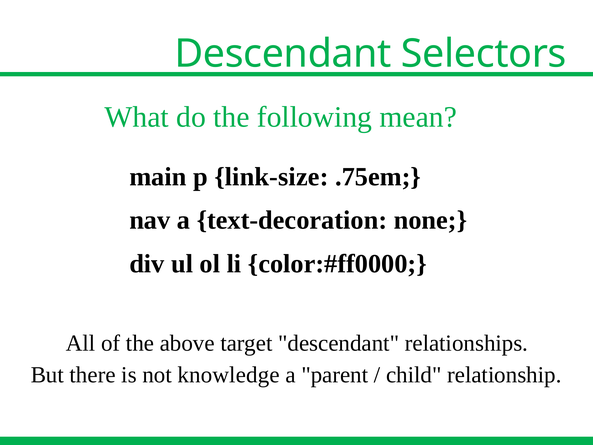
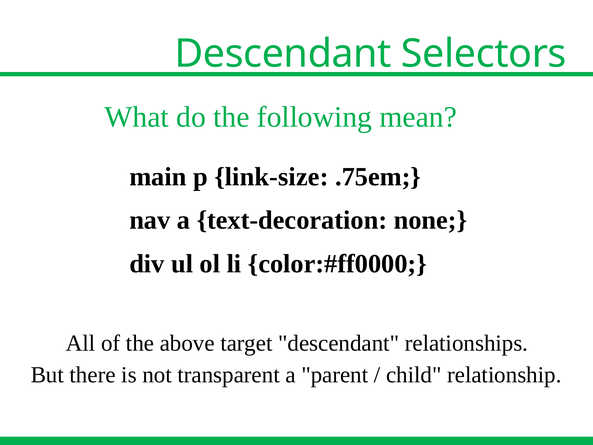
knowledge: knowledge -> transparent
